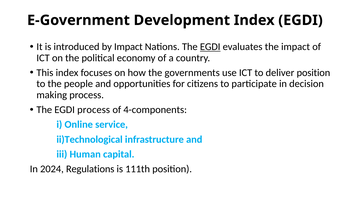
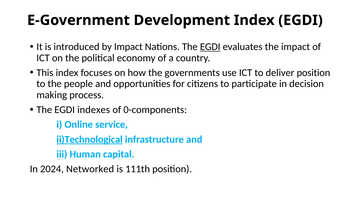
EGDI process: process -> indexes
4-components: 4-components -> 0-components
ii)Technological underline: none -> present
Regulations: Regulations -> Networked
